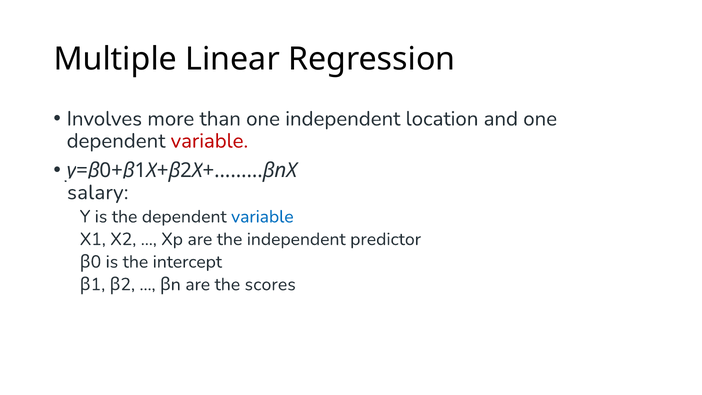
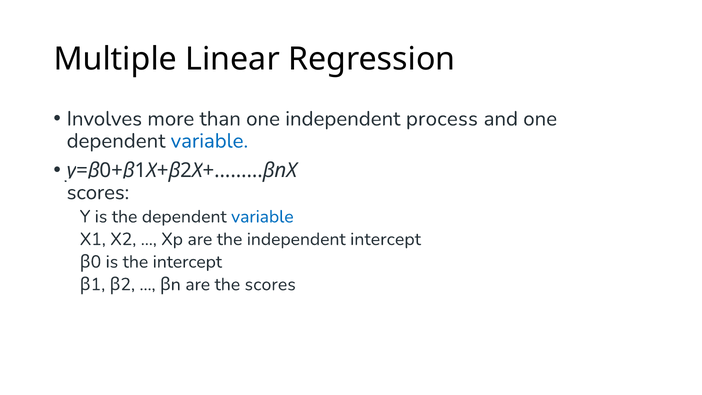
location: location -> process
variable at (209, 141) colour: red -> blue
salary at (98, 192): salary -> scores
independent predictor: predictor -> intercept
